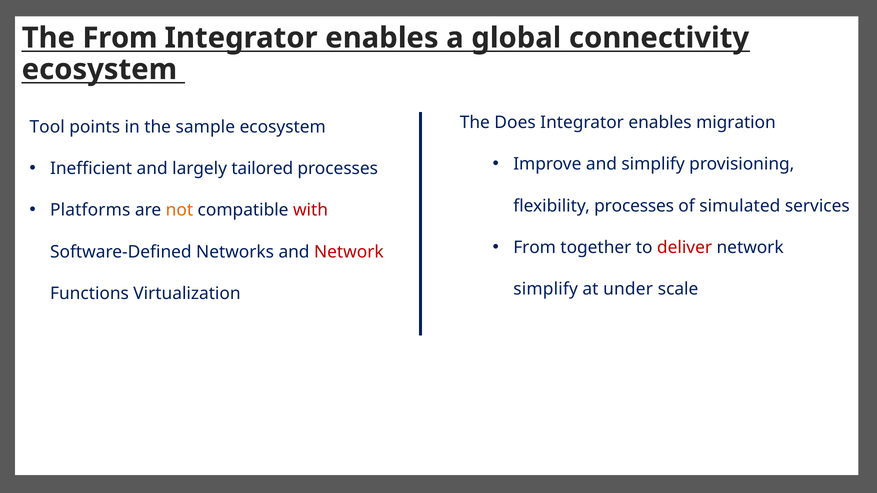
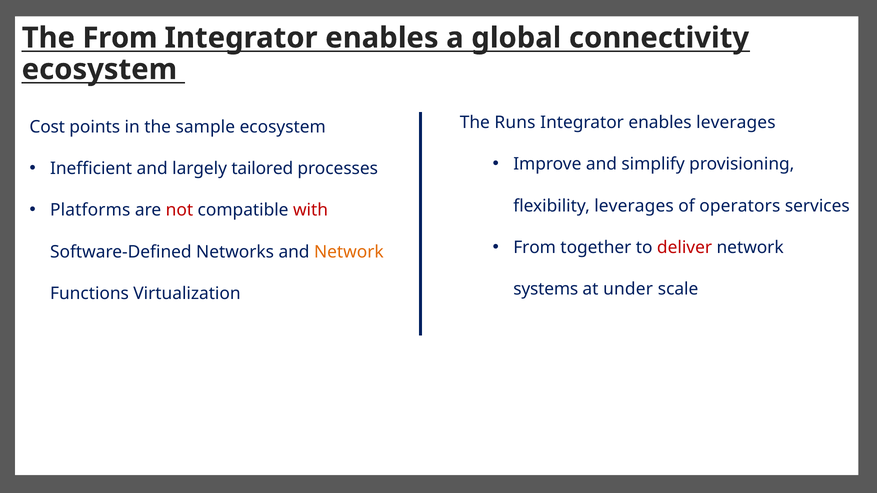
Does: Does -> Runs
enables migration: migration -> leverages
Tool: Tool -> Cost
flexibility processes: processes -> leverages
simulated: simulated -> operators
not colour: orange -> red
Network at (349, 252) colour: red -> orange
simplify at (546, 289): simplify -> systems
